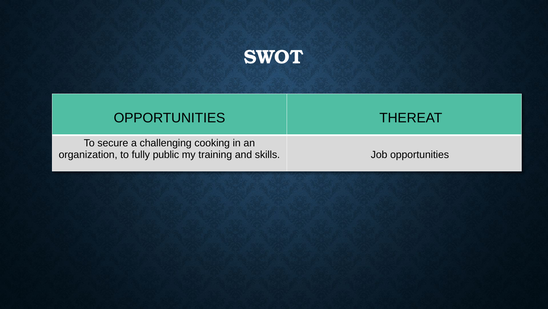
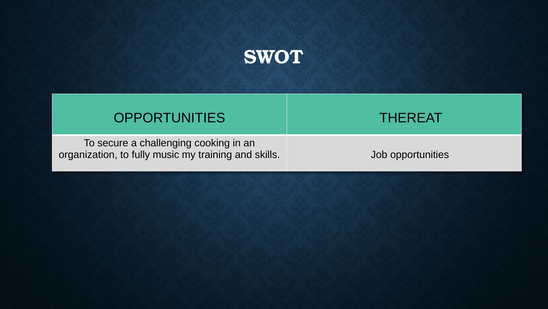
public: public -> music
